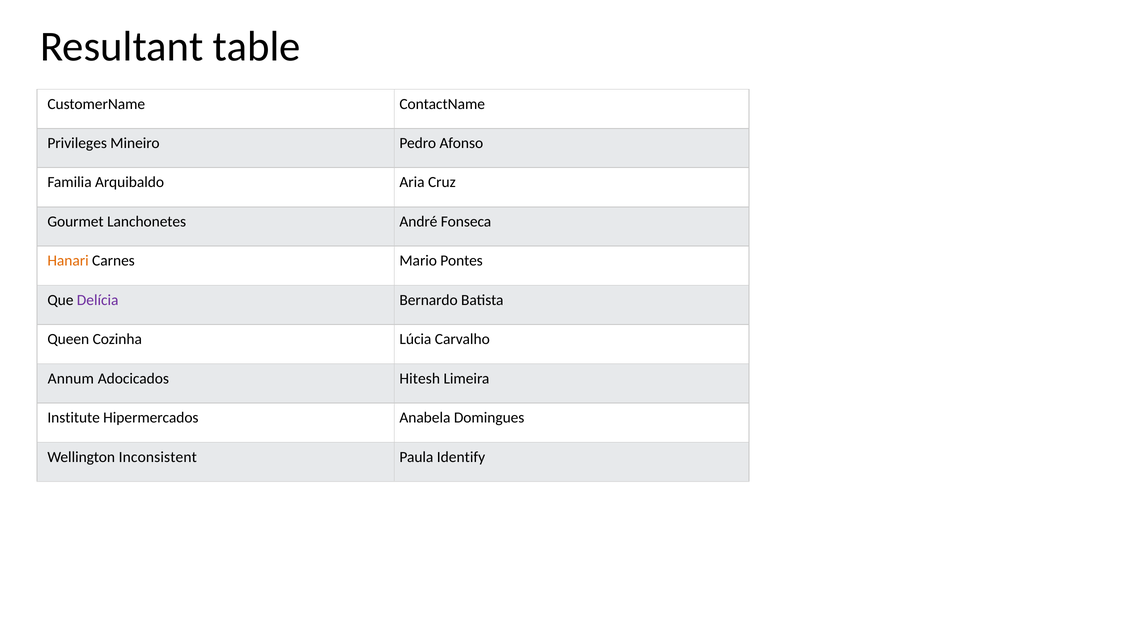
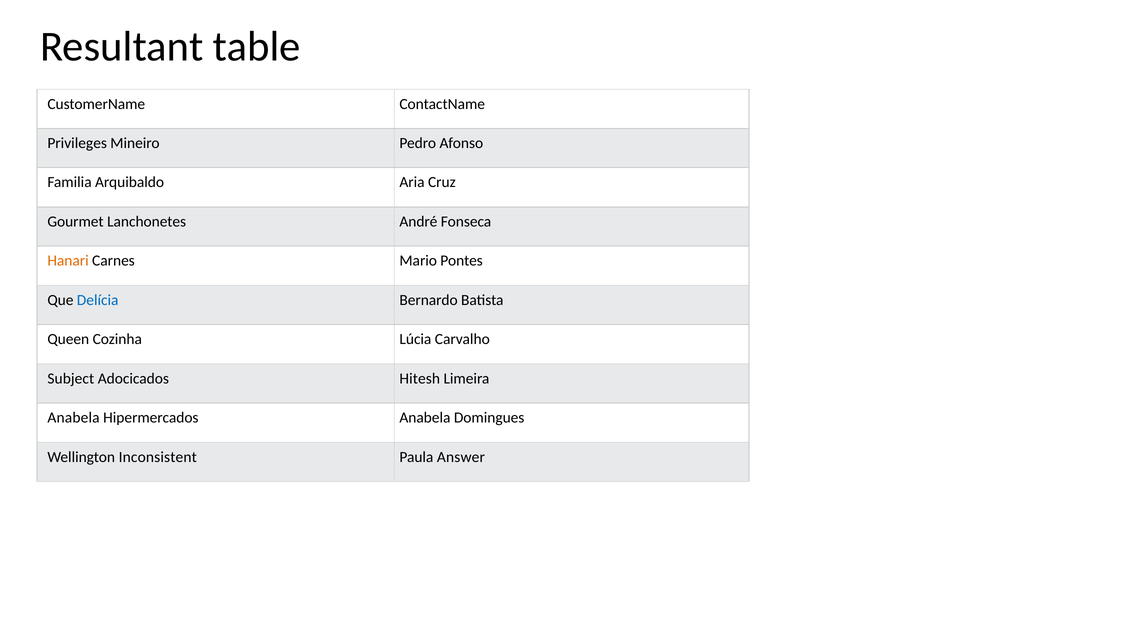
Delícia colour: purple -> blue
Annum: Annum -> Subject
Institute at (74, 418): Institute -> Anabela
Identify: Identify -> Answer
